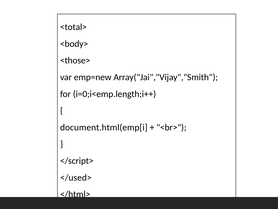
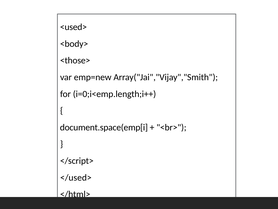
<total>: <total> -> <used>
document.html(emp[i: document.html(emp[i -> document.space(emp[i
